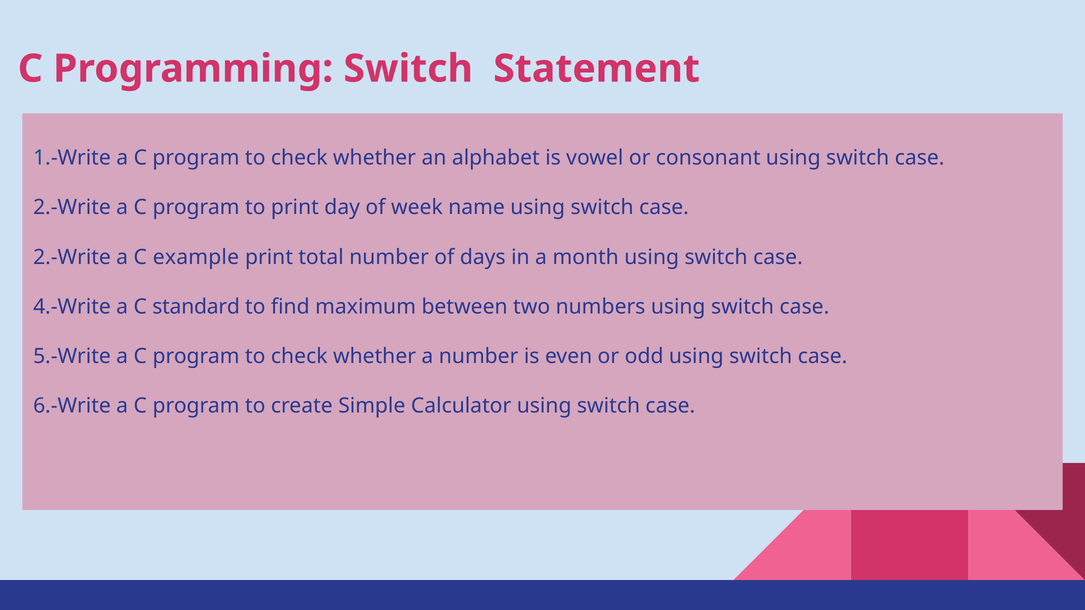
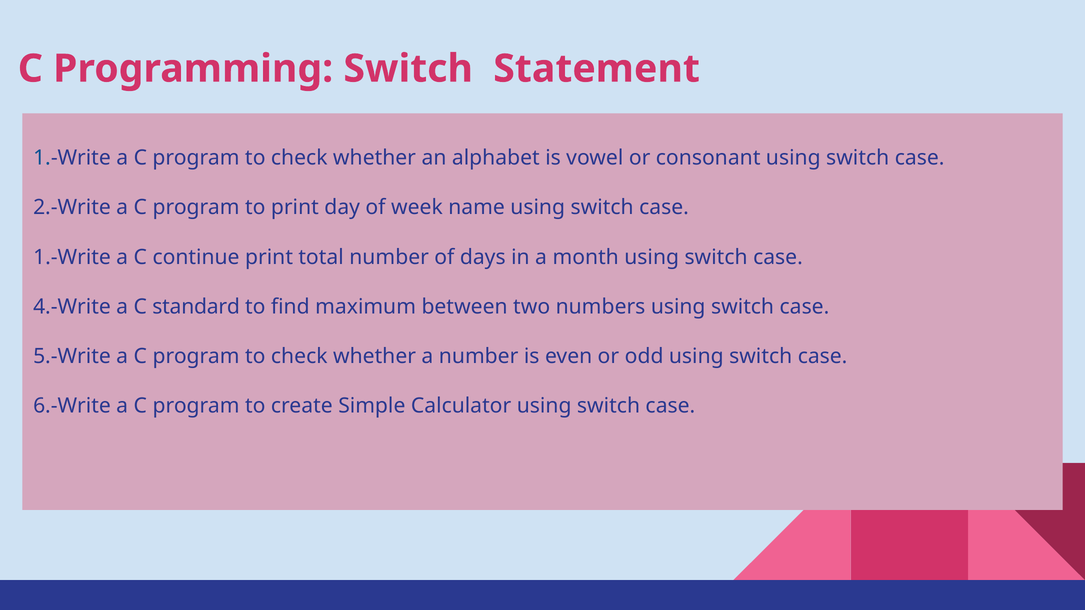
2.-Write at (72, 257): 2.-Write -> 1.-Write
example: example -> continue
